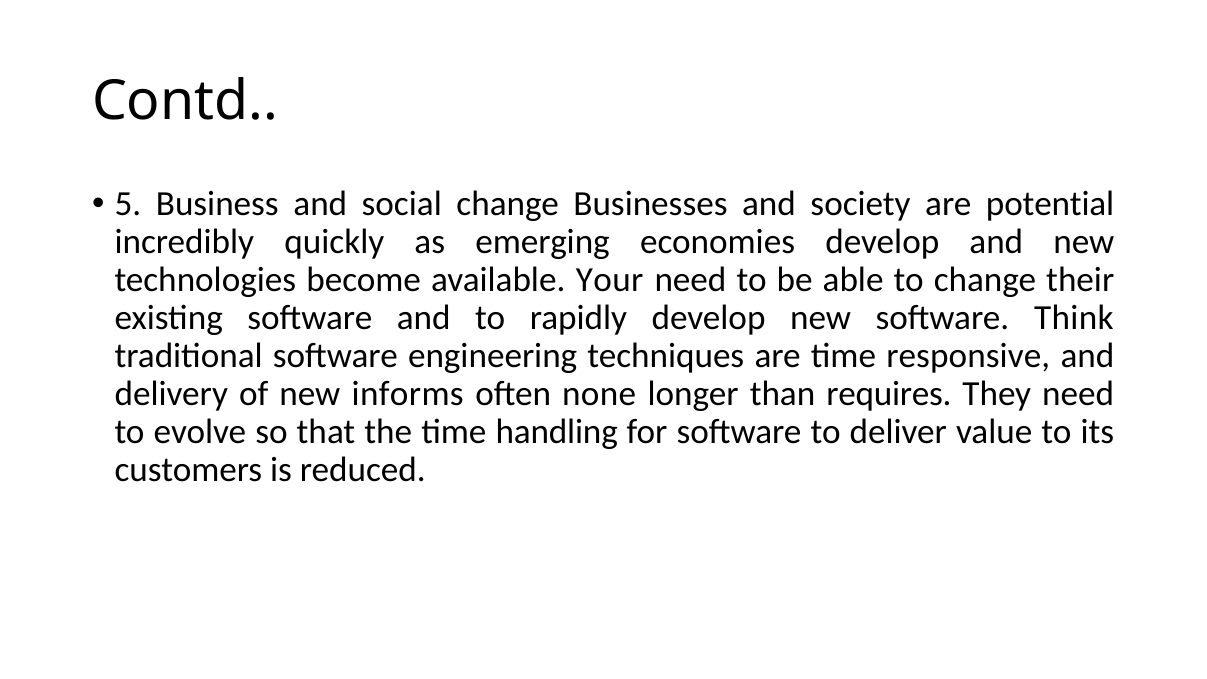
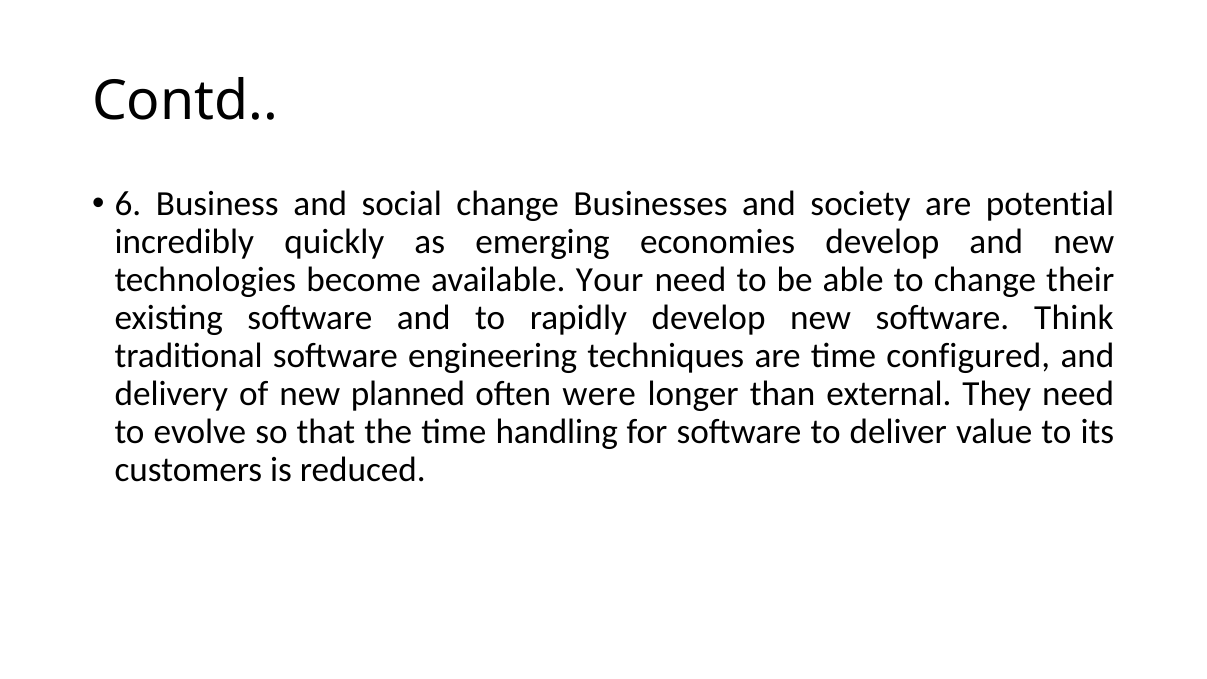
5: 5 -> 6
responsive: responsive -> configured
informs: informs -> planned
none: none -> were
requires: requires -> external
